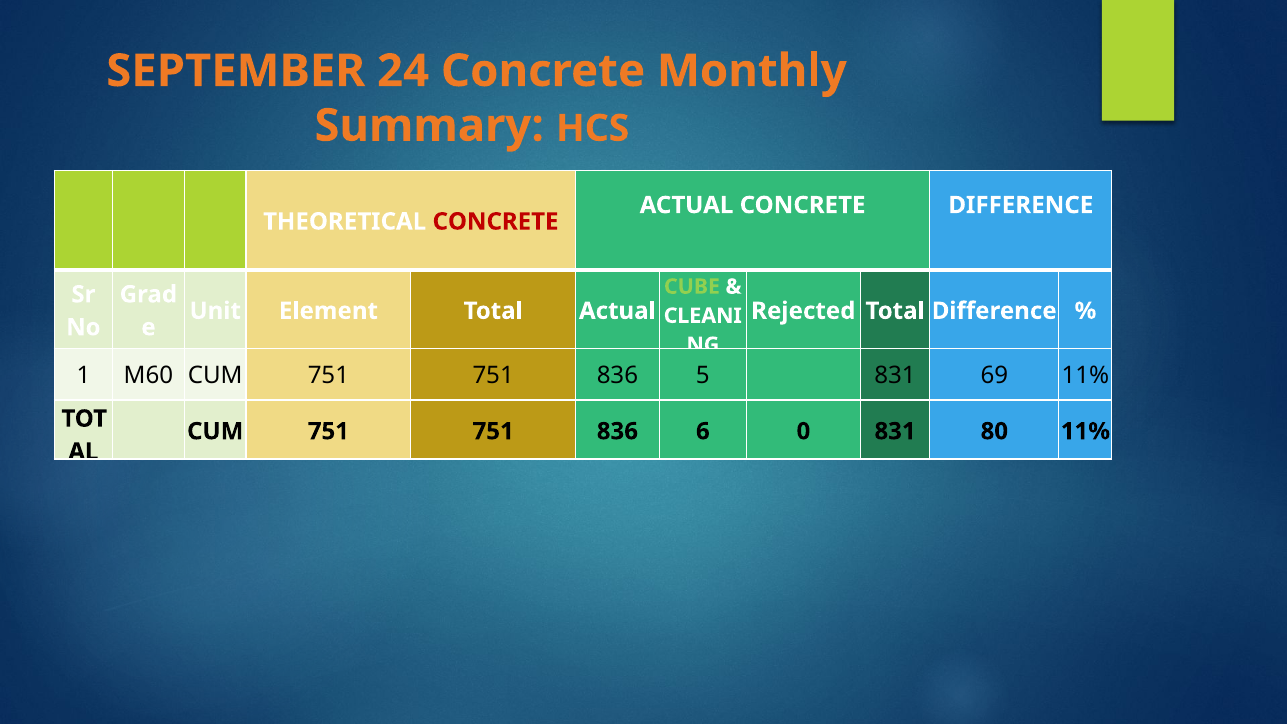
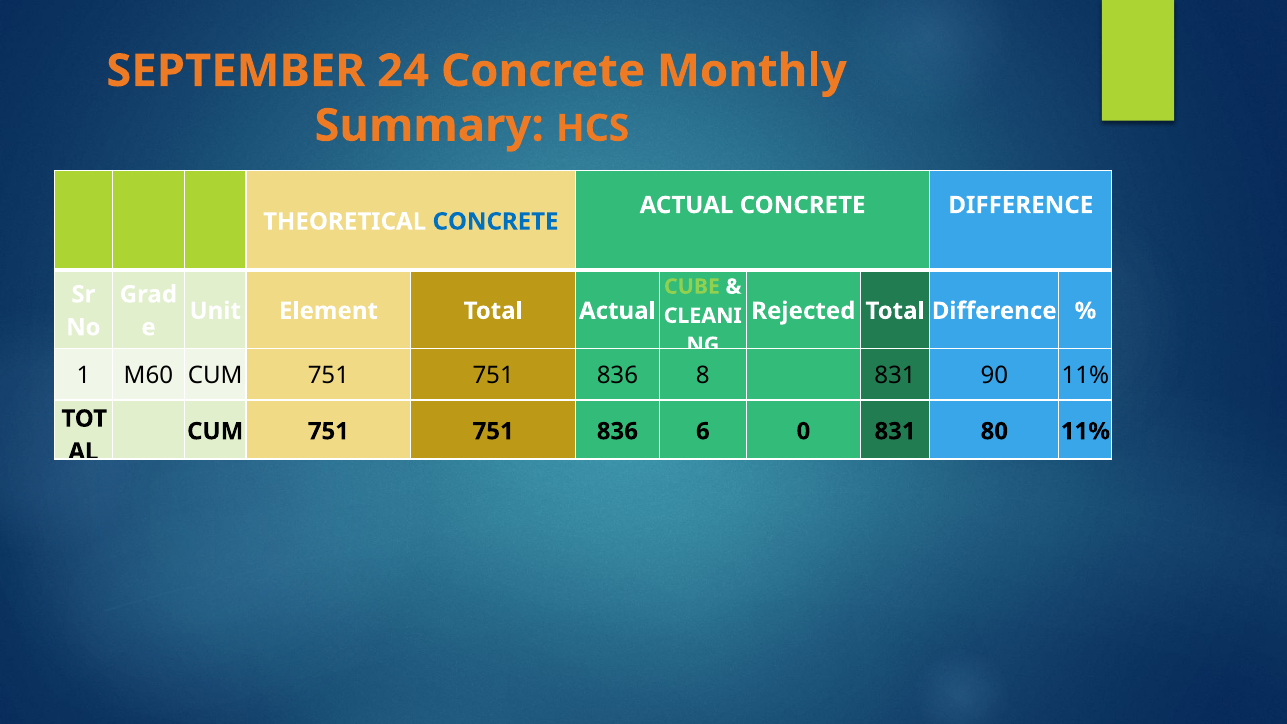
CONCRETE at (495, 222) colour: red -> blue
5: 5 -> 8
69: 69 -> 90
